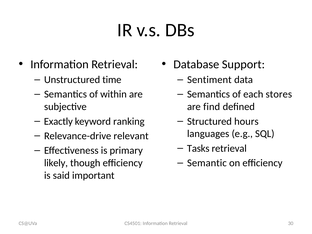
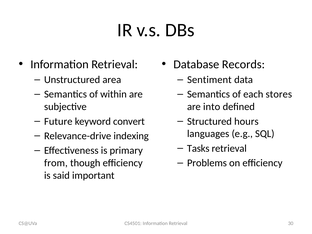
Support: Support -> Records
time: time -> area
find: find -> into
Exactly: Exactly -> Future
ranking: ranking -> convert
relevant: relevant -> indexing
Semantic: Semantic -> Problems
likely: likely -> from
